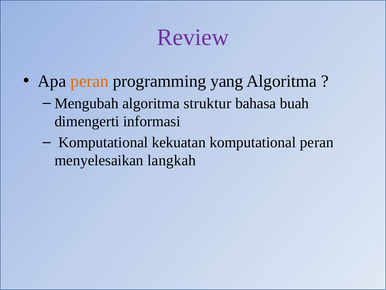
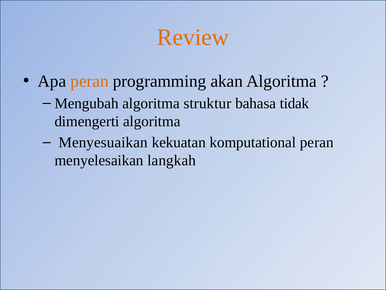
Review colour: purple -> orange
yang: yang -> akan
buah: buah -> tidak
dimengerti informasi: informasi -> algoritma
Komputational at (103, 142): Komputational -> Menyesuaikan
